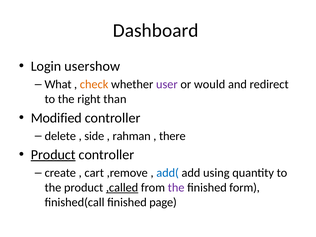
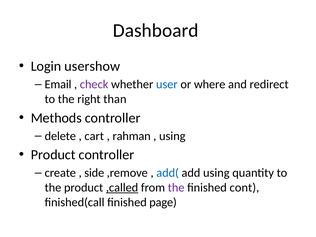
What: What -> Email
check colour: orange -> purple
user colour: purple -> blue
would: would -> where
Modified: Modified -> Methods
side: side -> cart
there at (172, 136): there -> using
Product at (53, 155) underline: present -> none
cart: cart -> side
form: form -> cont
